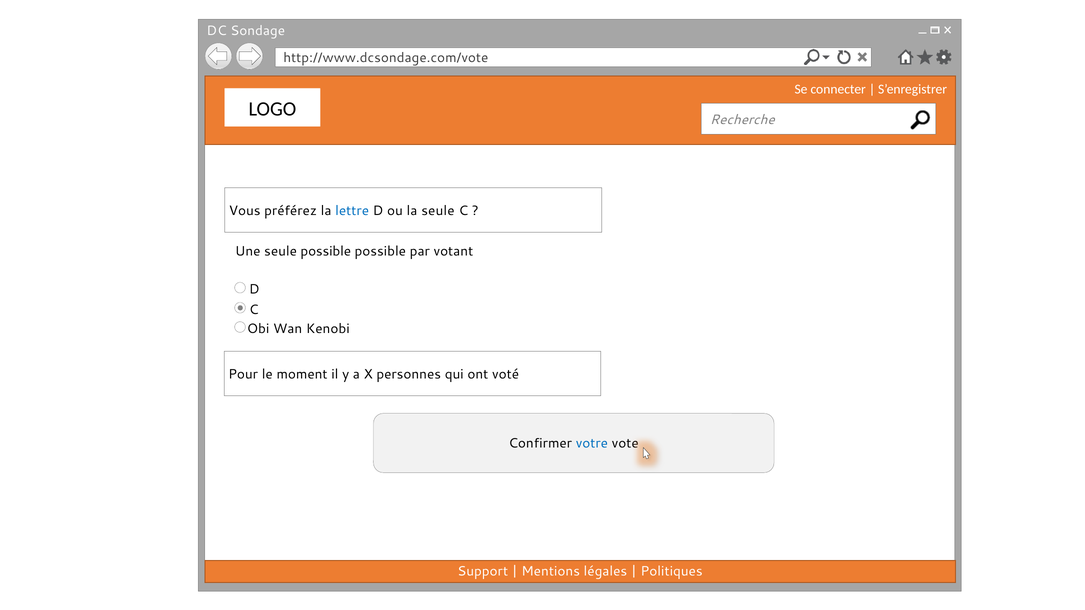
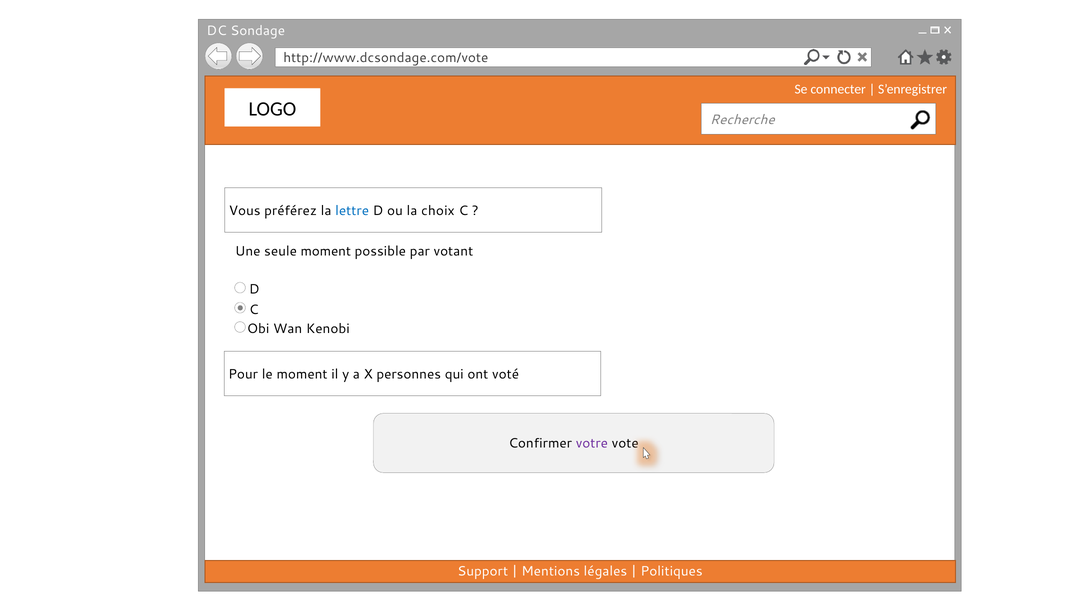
la seule: seule -> choix
seule possible: possible -> moment
votre colour: blue -> purple
